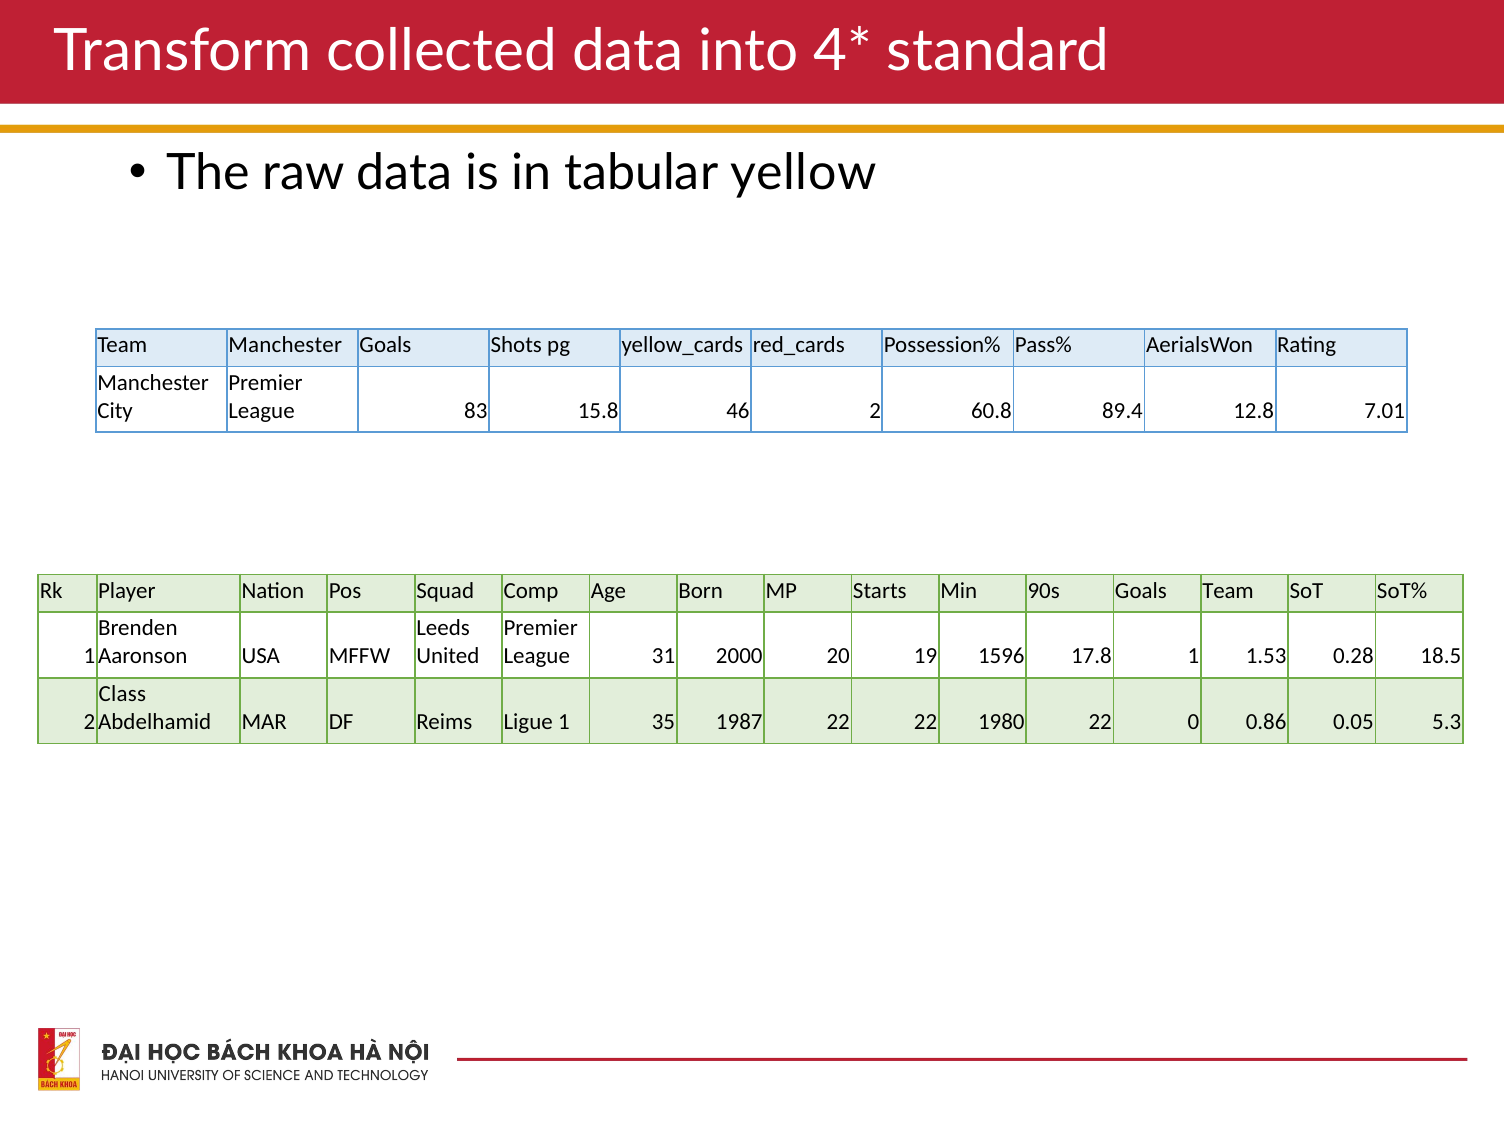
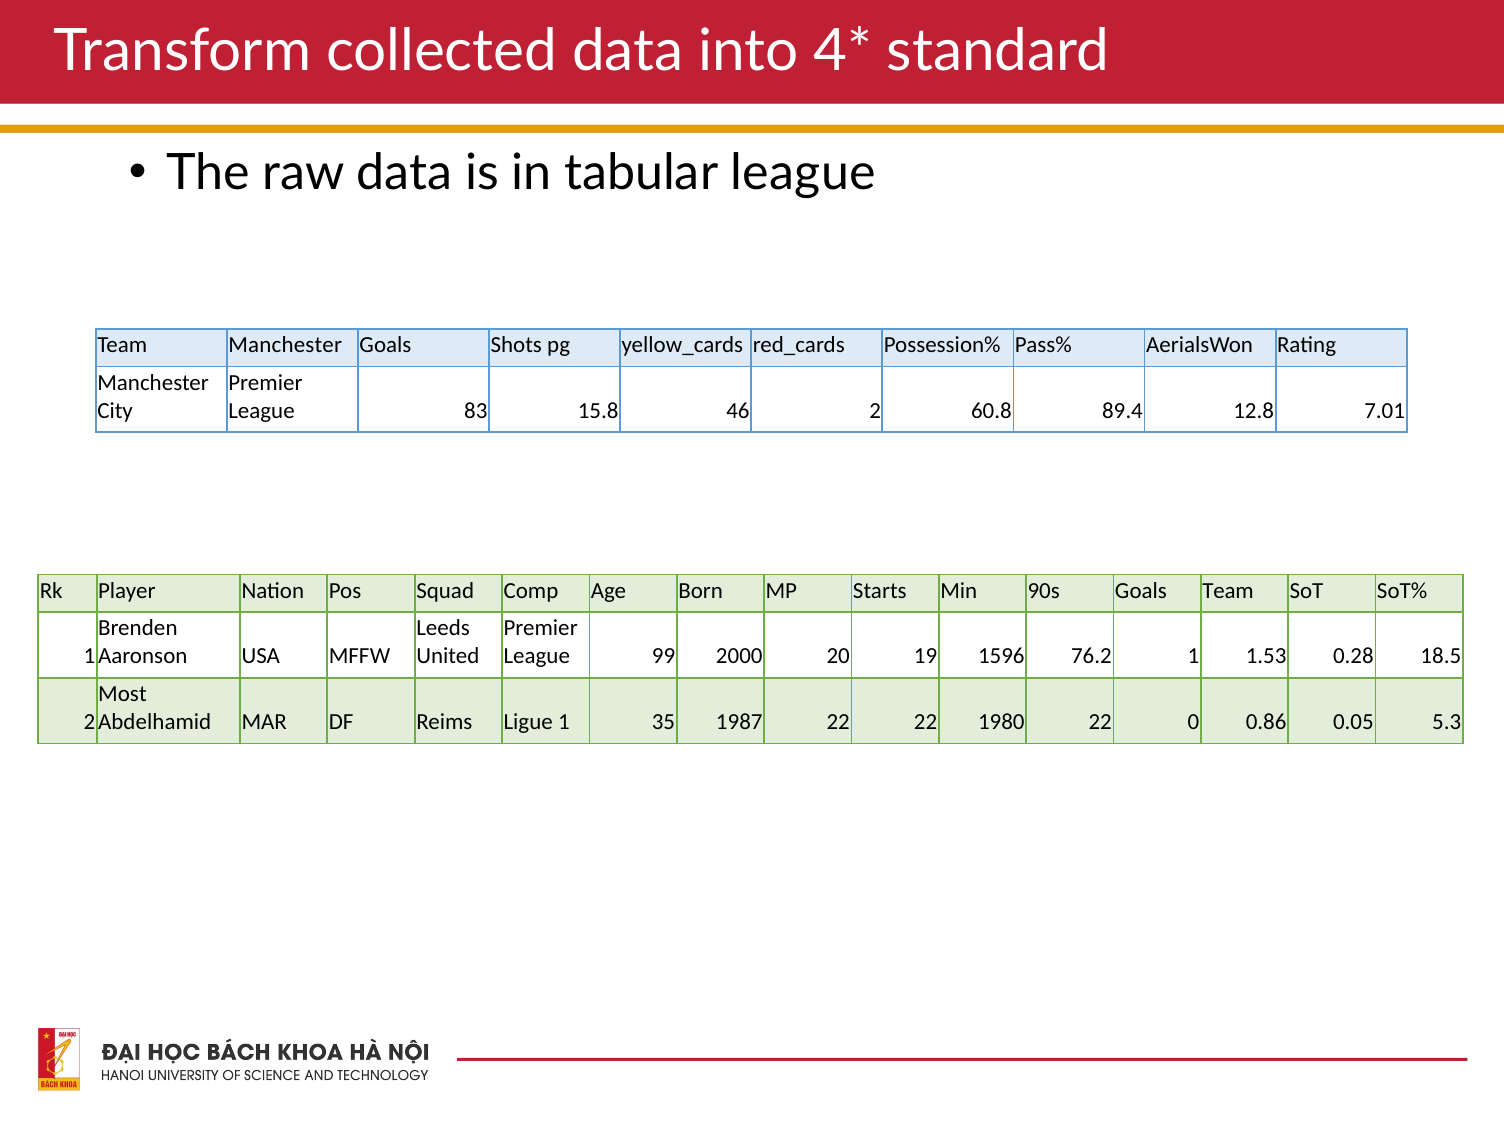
tabular yellow: yellow -> league
31: 31 -> 99
17.8: 17.8 -> 76.2
Class: Class -> Most
